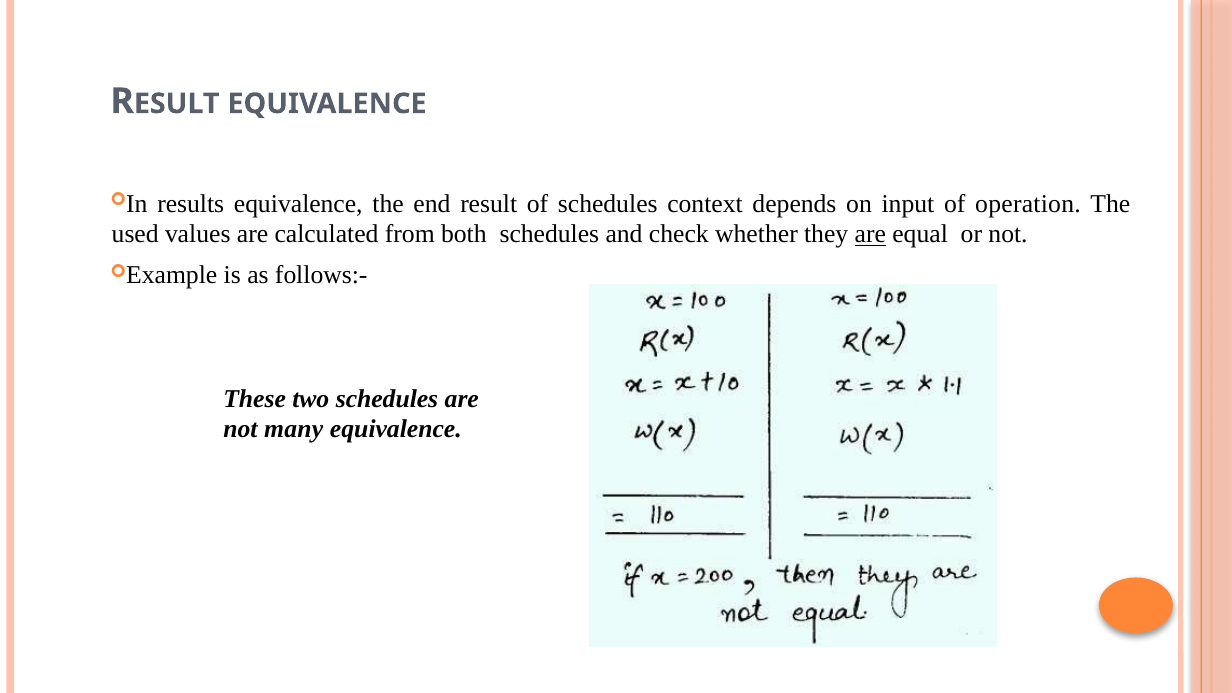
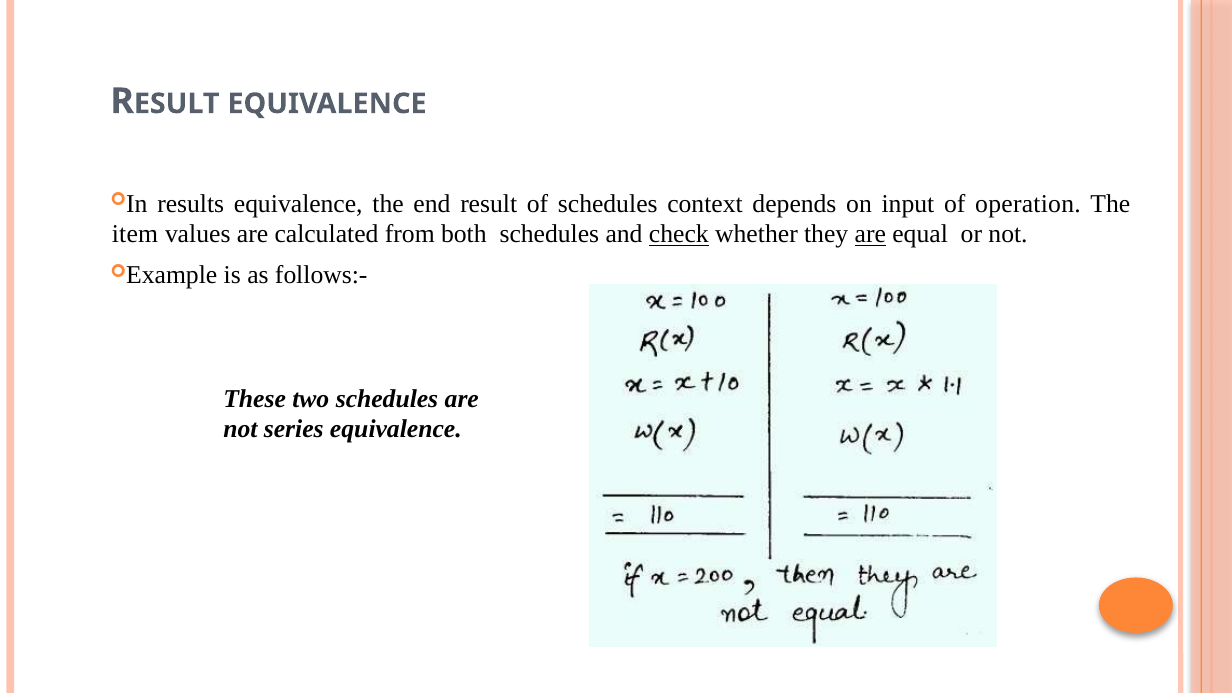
used: used -> item
check underline: none -> present
many: many -> series
